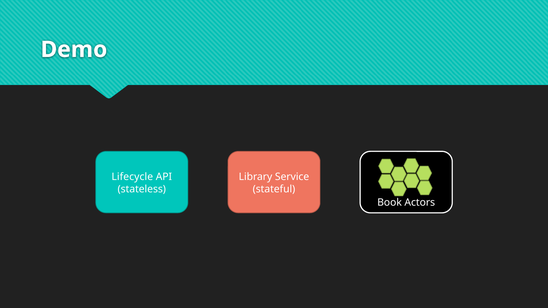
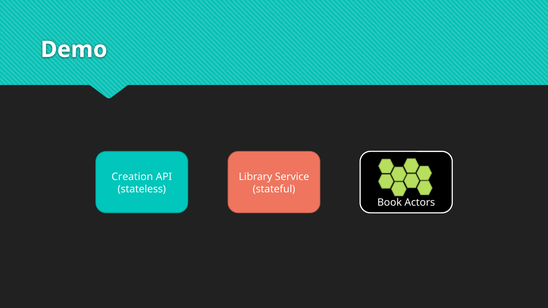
Lifecycle: Lifecycle -> Creation
